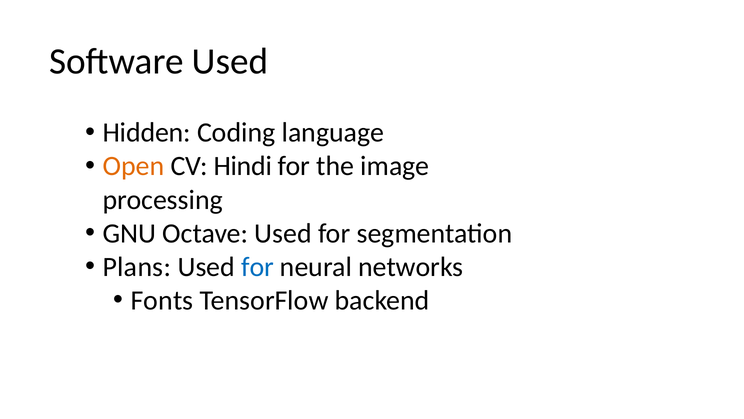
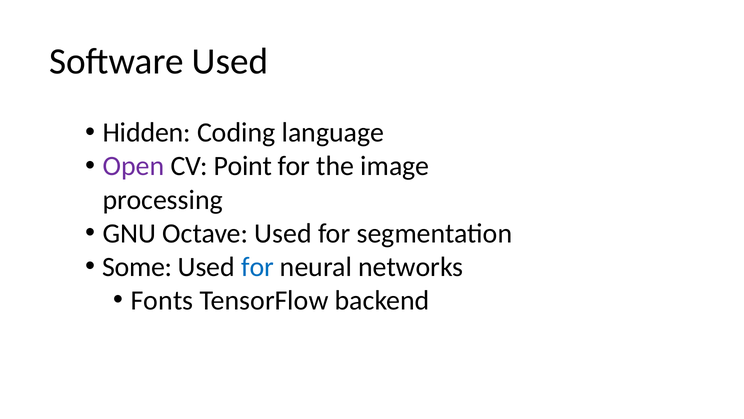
Open colour: orange -> purple
Hindi: Hindi -> Point
Plans: Plans -> Some
